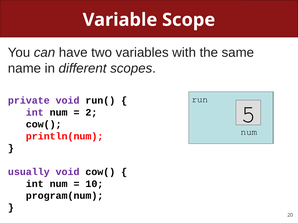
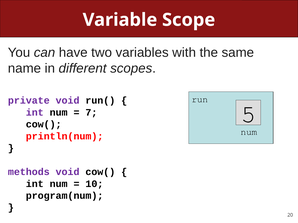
2: 2 -> 7
usually: usually -> methods
